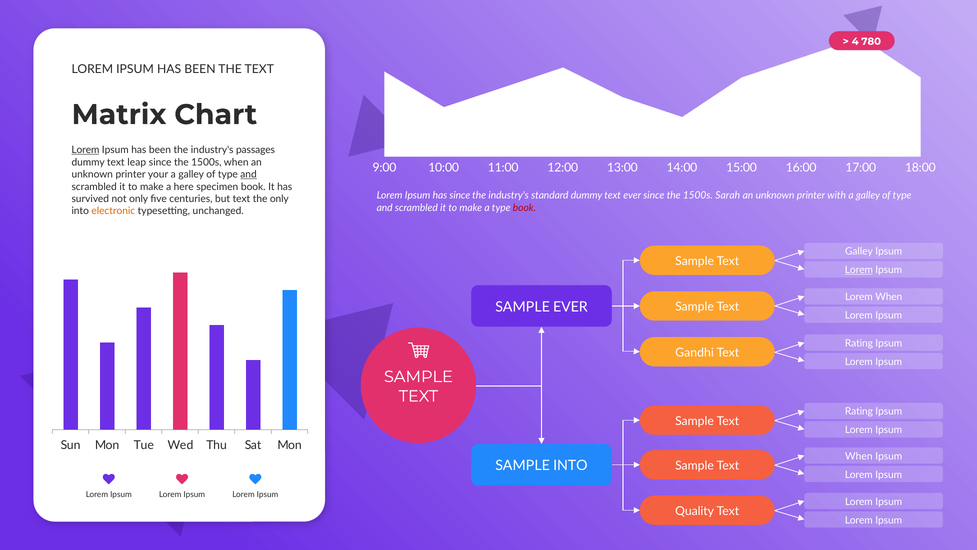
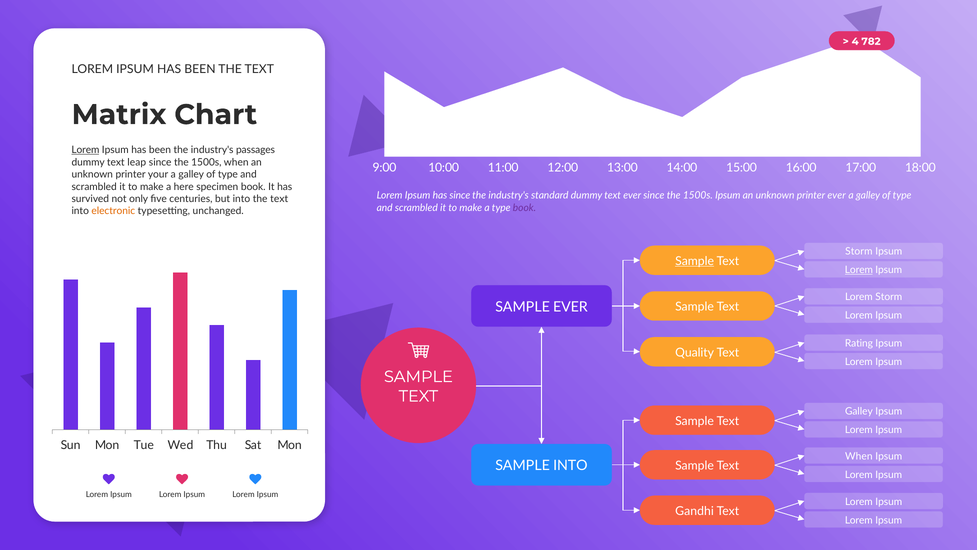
780: 780 -> 782
and at (249, 174) underline: present -> none
1500s Sarah: Sarah -> Ipsum
printer with: with -> ever
but text: text -> into
only at (279, 199): only -> text
book at (524, 208) colour: red -> purple
Galley at (859, 251): Galley -> Storm
Sample at (695, 261) underline: none -> present
Lorem When: When -> Storm
Gandhi: Gandhi -> Quality
Rating at (859, 411): Rating -> Galley
Quality: Quality -> Gandhi
